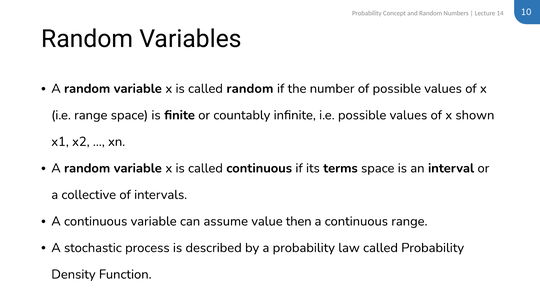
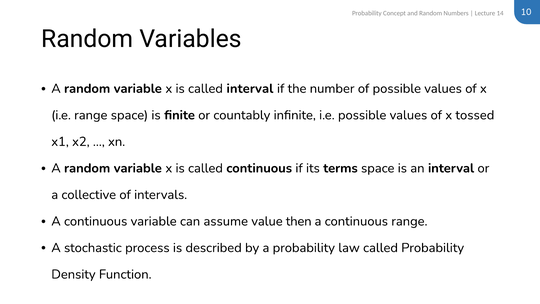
called random: random -> interval
shown: shown -> tossed
